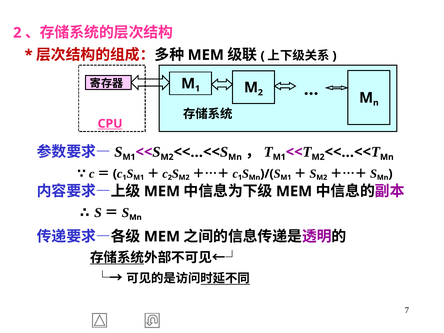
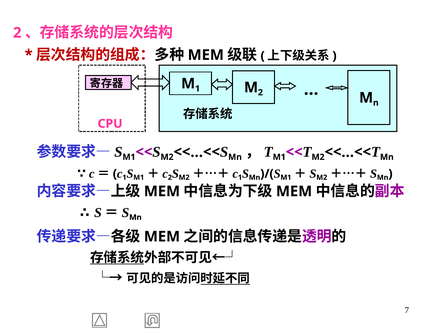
CPU underline: present -> none
